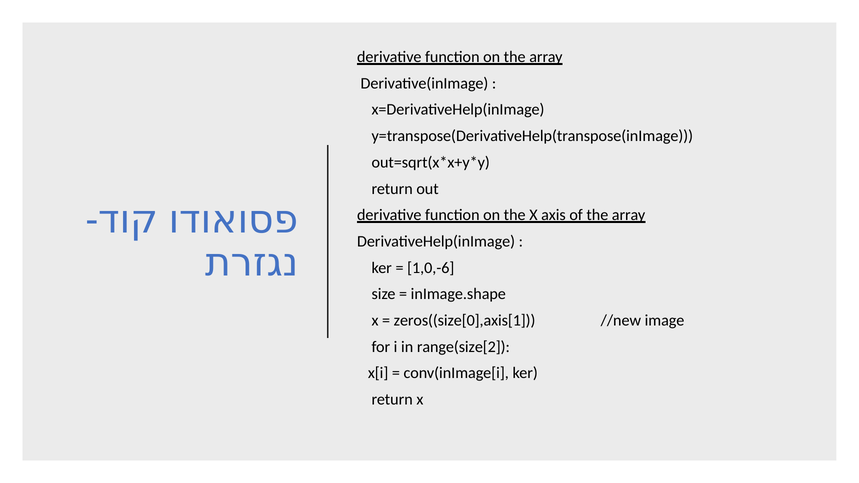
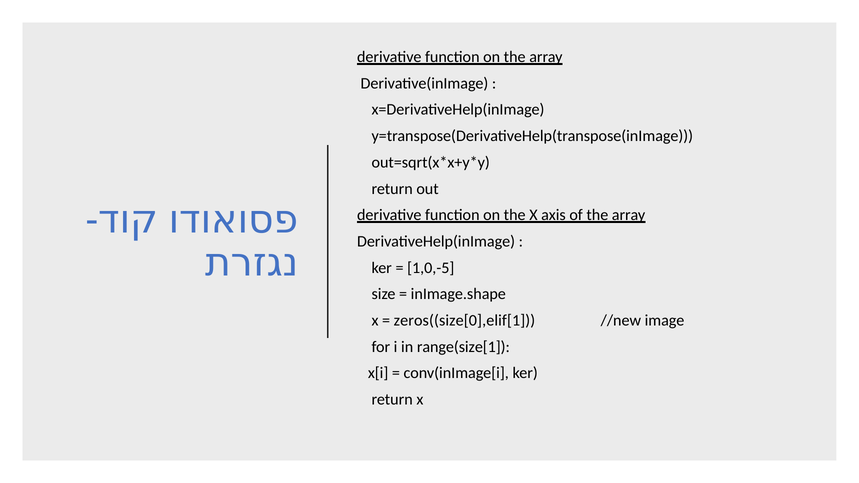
1,0,-6: 1,0,-6 -> 1,0,-5
zeros((size[0],axis[1: zeros((size[0],axis[1 -> zeros((size[0],elif[1
range(size[2: range(size[2 -> range(size[1
